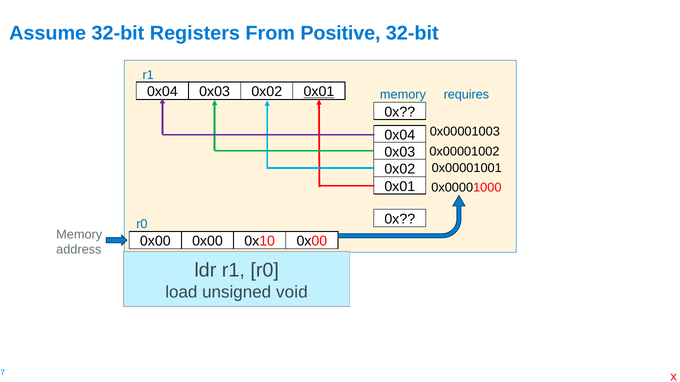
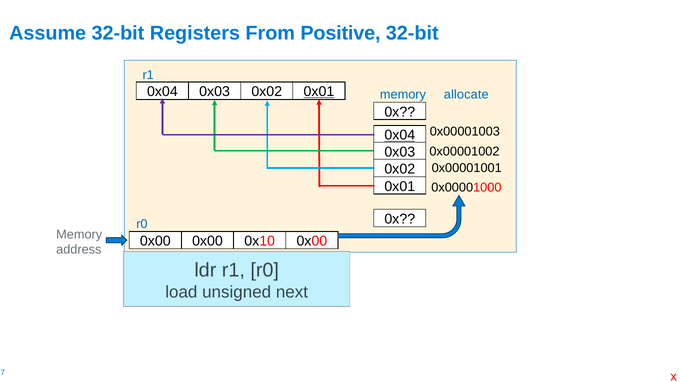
requires: requires -> allocate
0x04 at (400, 135) underline: none -> present
void: void -> next
